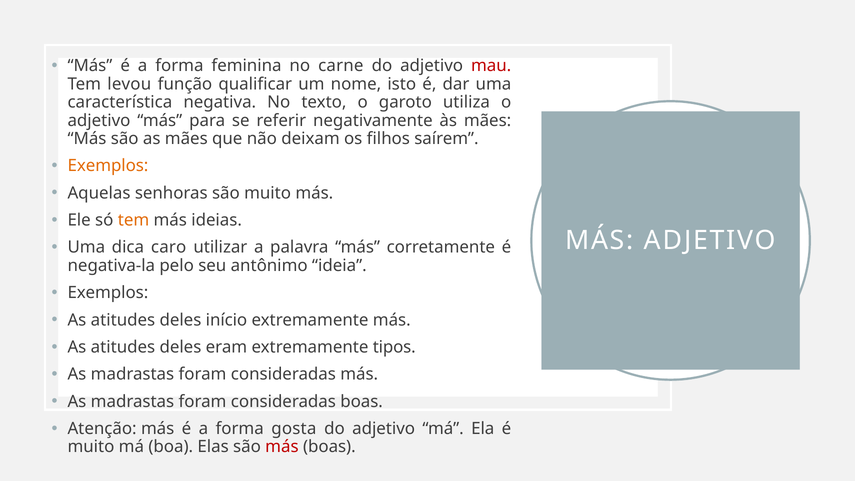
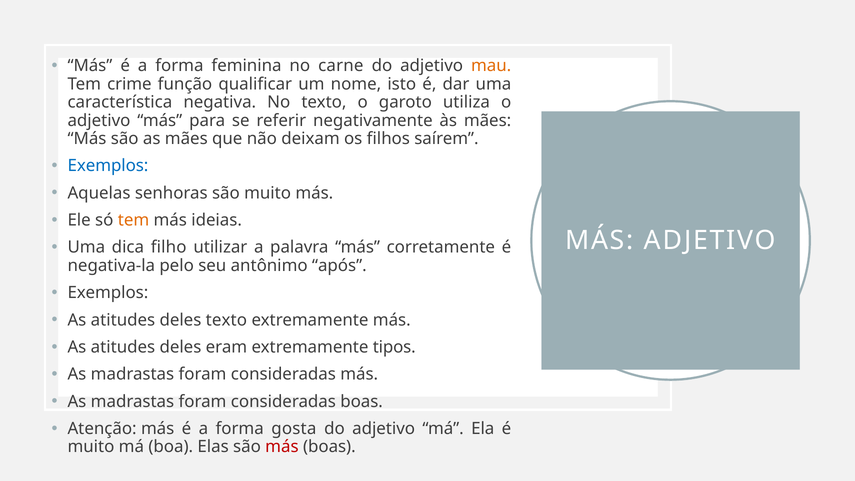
mau colour: red -> orange
levou: levou -> crime
Exemplos at (108, 166) colour: orange -> blue
caro: caro -> filho
ideia: ideia -> após
deles início: início -> texto
